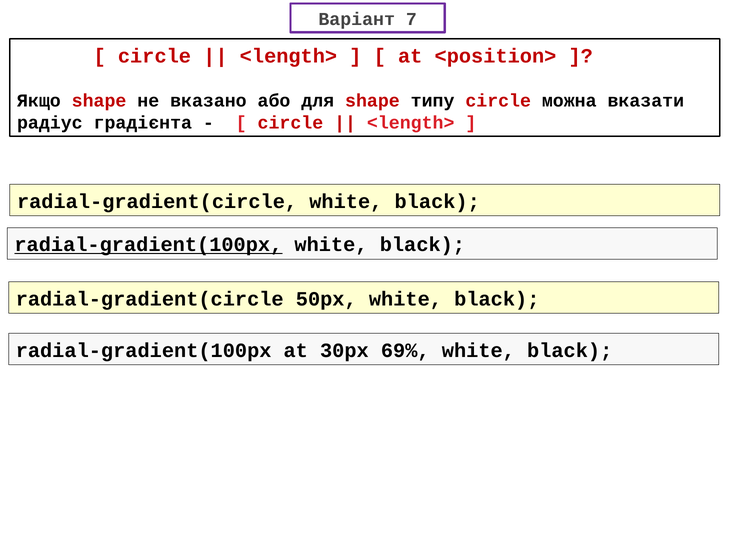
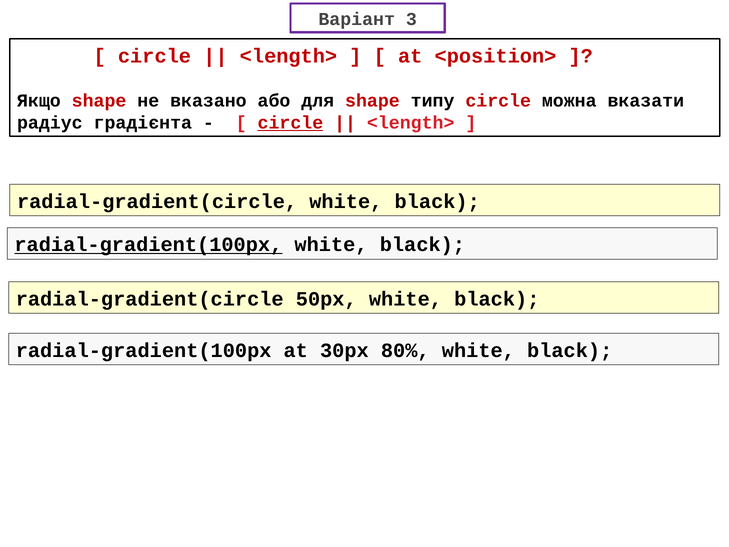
7: 7 -> 3
circle at (290, 123) underline: none -> present
69%: 69% -> 80%
